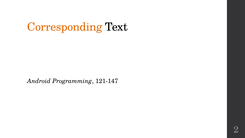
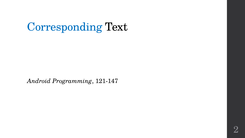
Corresponding colour: orange -> blue
